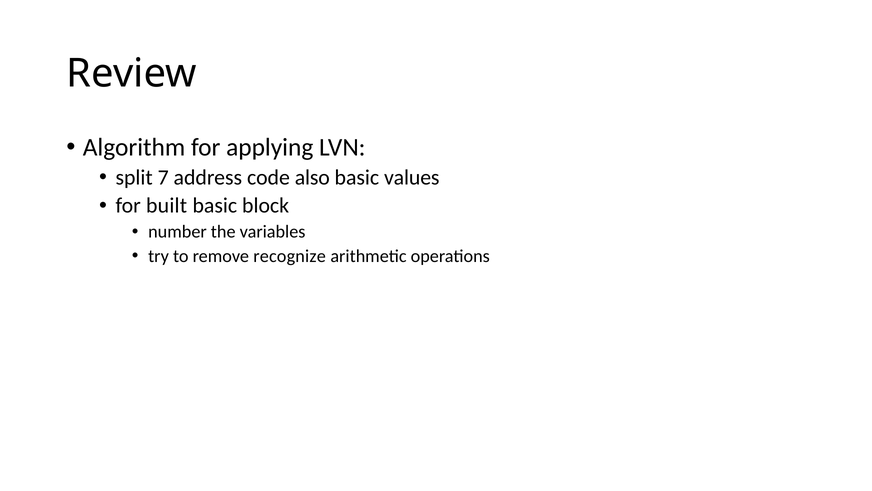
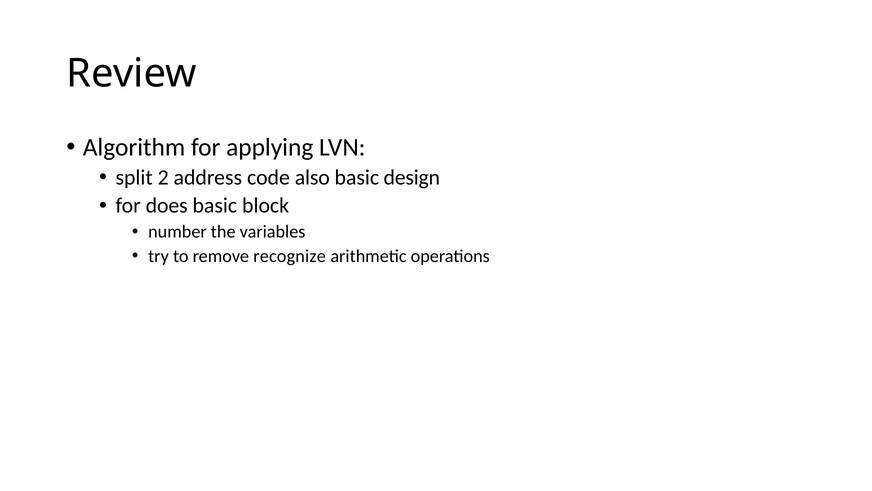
7: 7 -> 2
values: values -> design
built: built -> does
